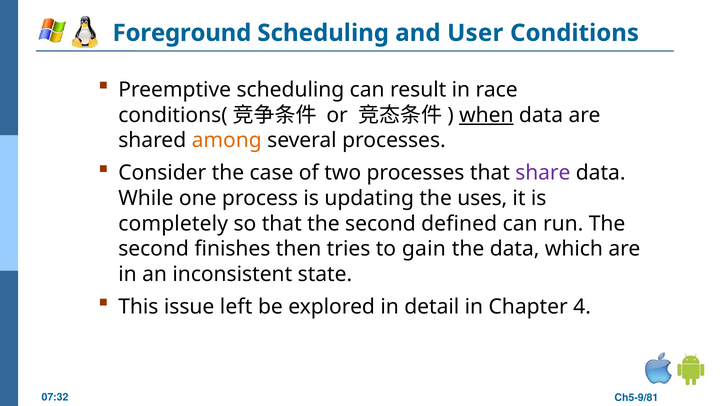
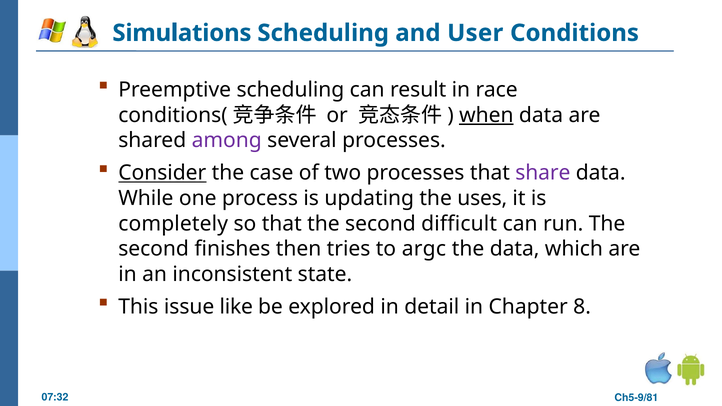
Foreground: Foreground -> Simulations
among colour: orange -> purple
Consider underline: none -> present
defined: defined -> difficult
gain: gain -> argc
left: left -> like
4: 4 -> 8
